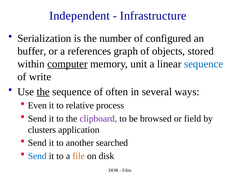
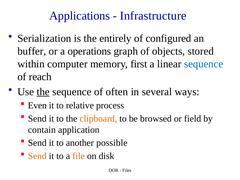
Independent: Independent -> Applications
number: number -> entirely
references: references -> operations
computer underline: present -> none
unit: unit -> first
write: write -> reach
clipboard colour: purple -> orange
clusters: clusters -> contain
searched: searched -> possible
Send at (37, 156) colour: blue -> orange
